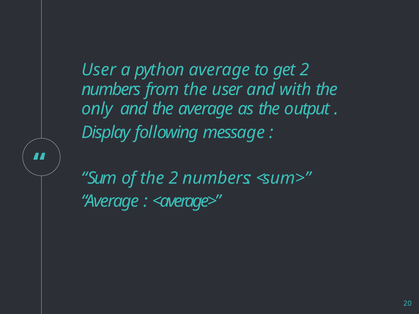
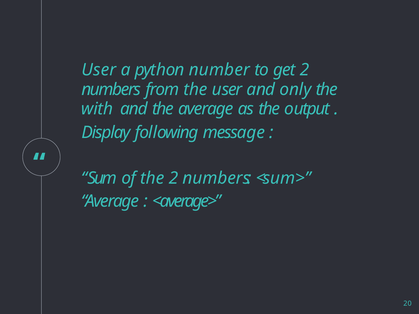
python average: average -> number
with: with -> only
only: only -> with
